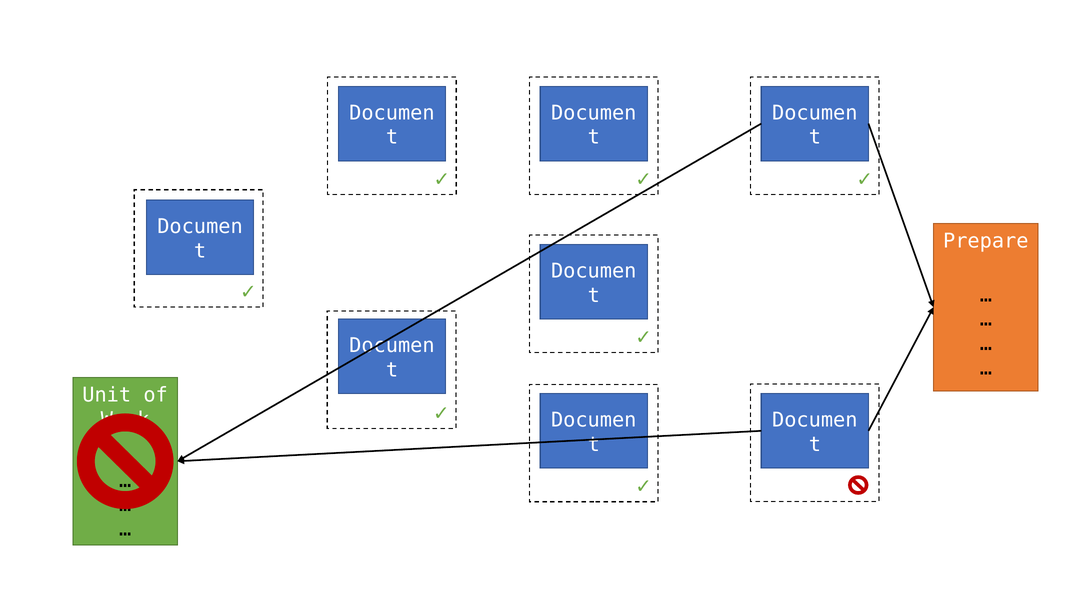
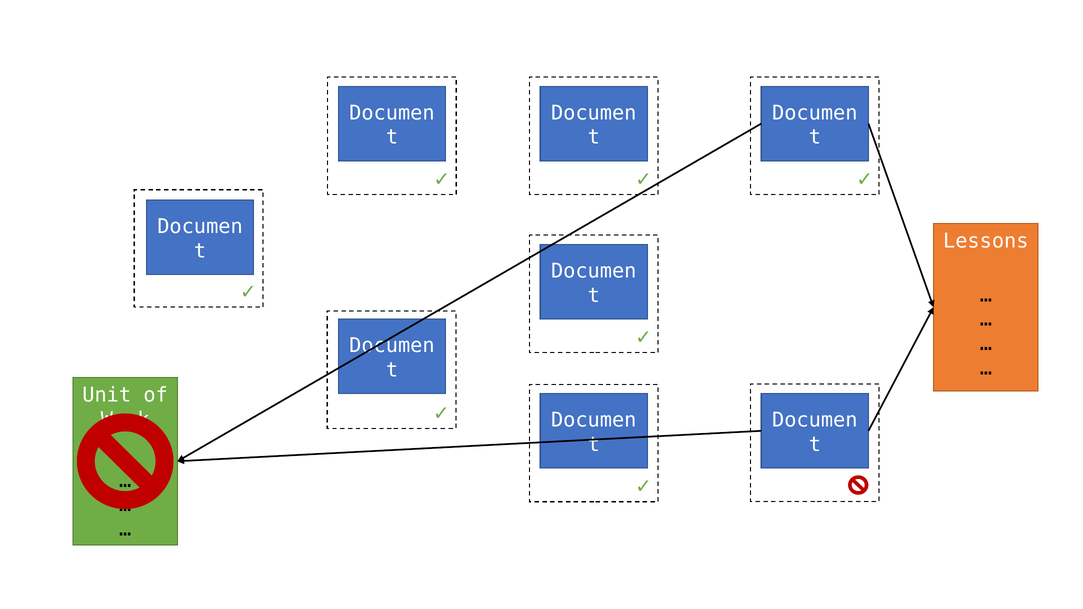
Prepare: Prepare -> Lessons
